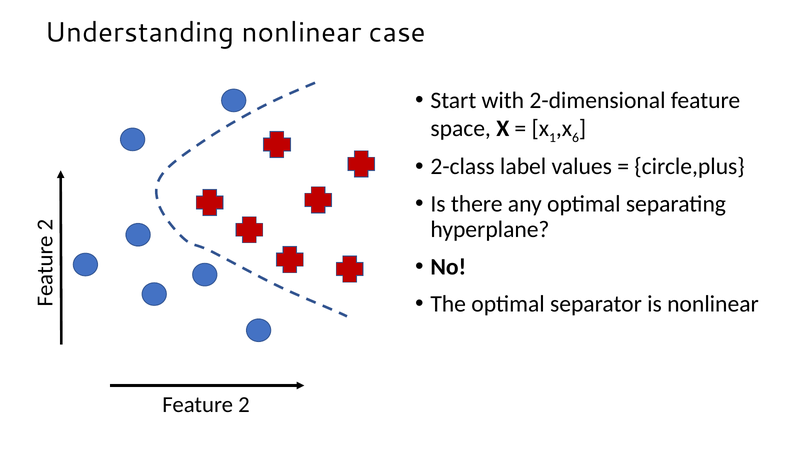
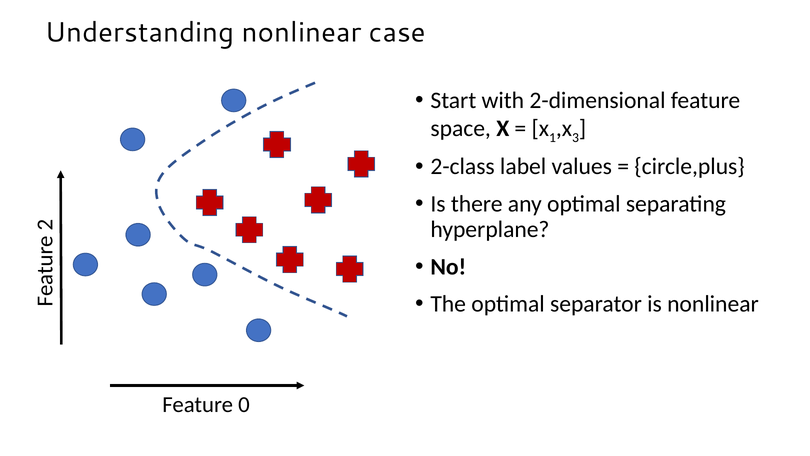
6: 6 -> 3
Feature 2: 2 -> 0
